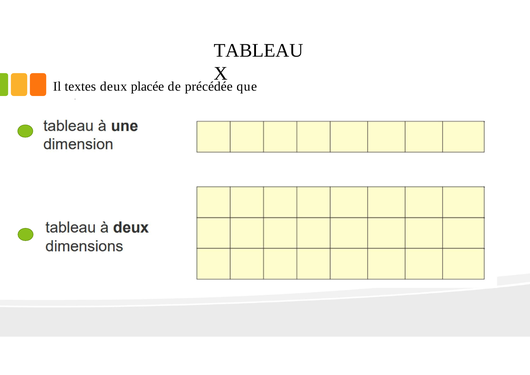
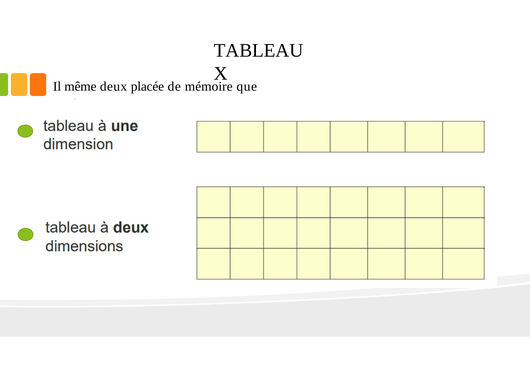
textes: textes -> même
précédée: précédée -> mémoire
